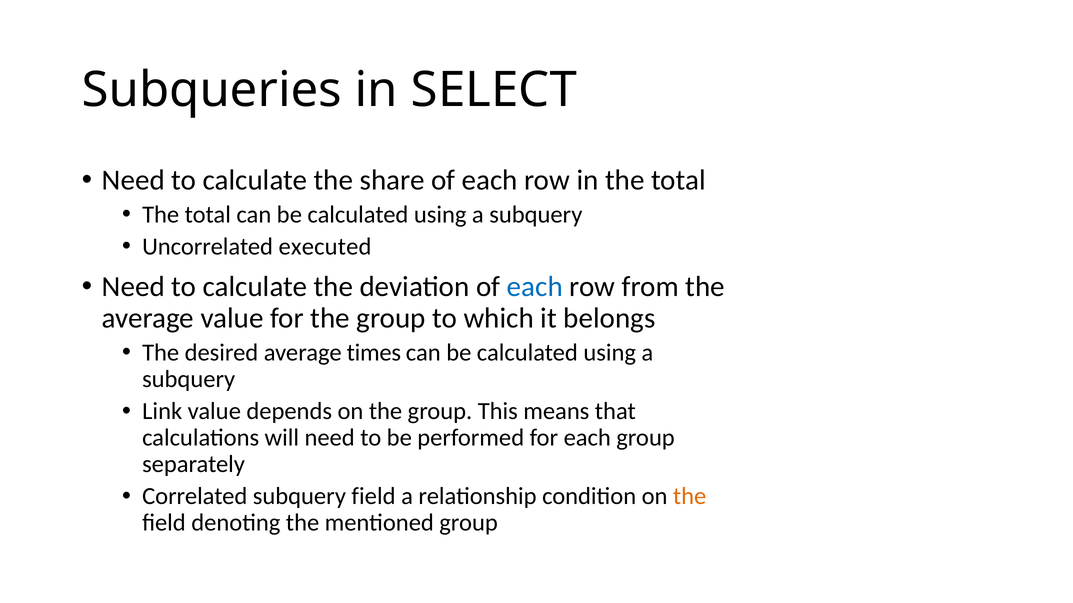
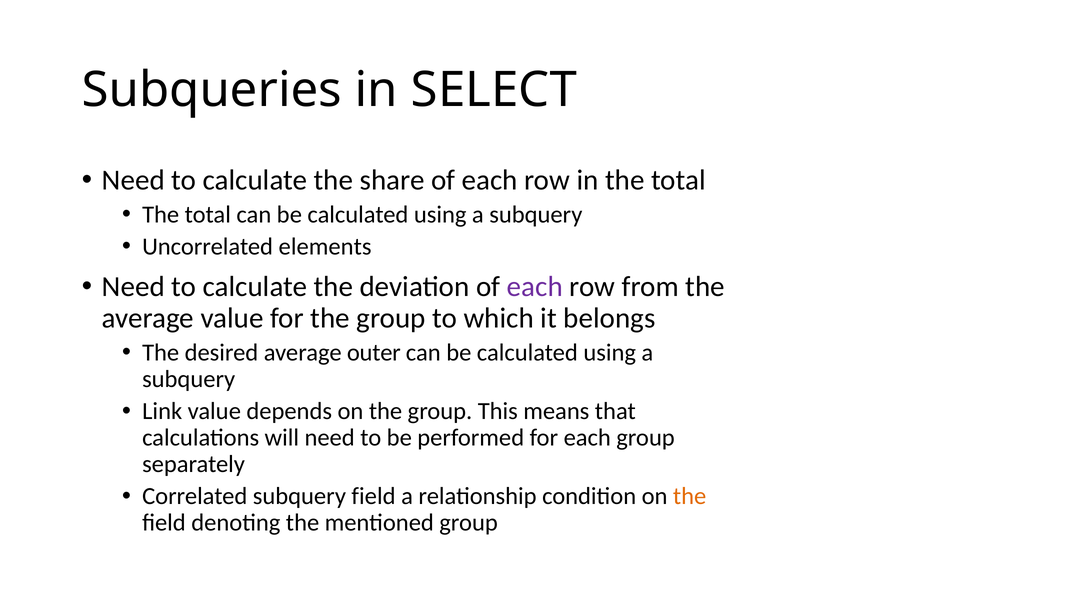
executed: executed -> elements
each at (535, 287) colour: blue -> purple
times: times -> outer
